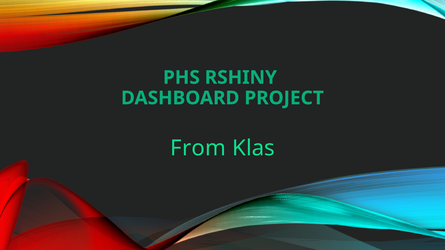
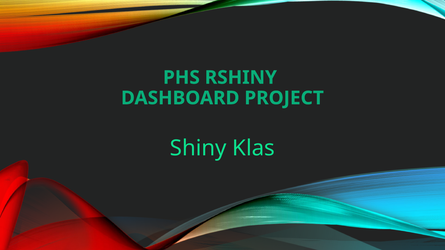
From: From -> Shiny
